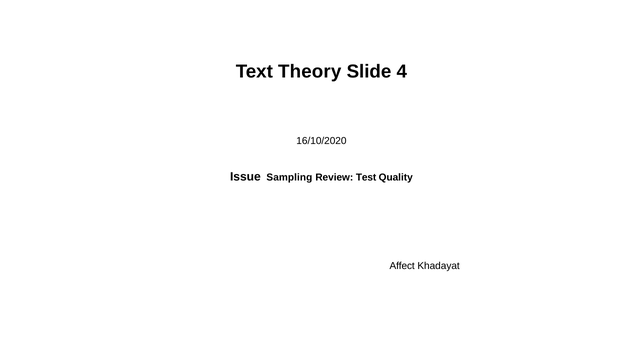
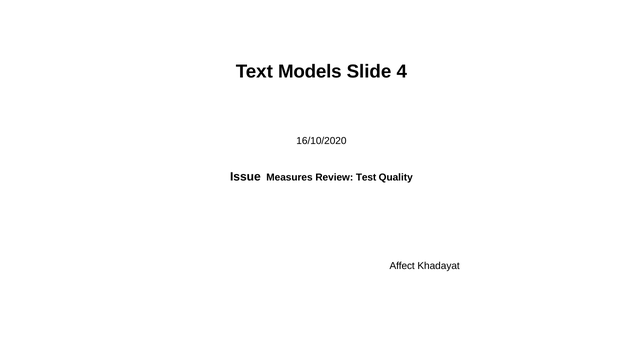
Theory: Theory -> Models
Sampling: Sampling -> Measures
